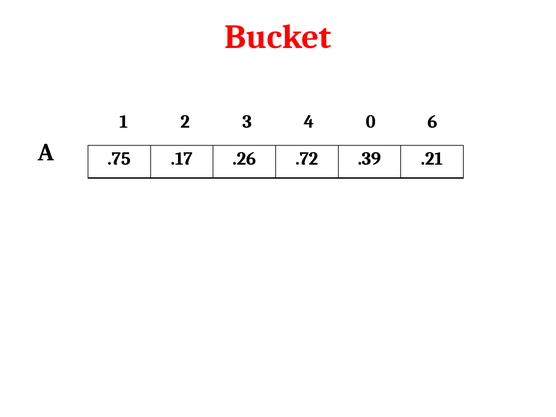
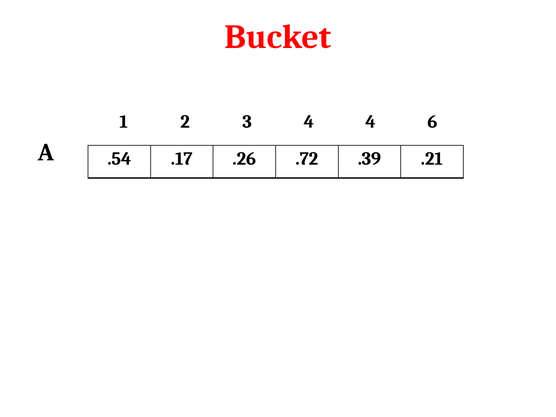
4 0: 0 -> 4
.75: .75 -> .54
